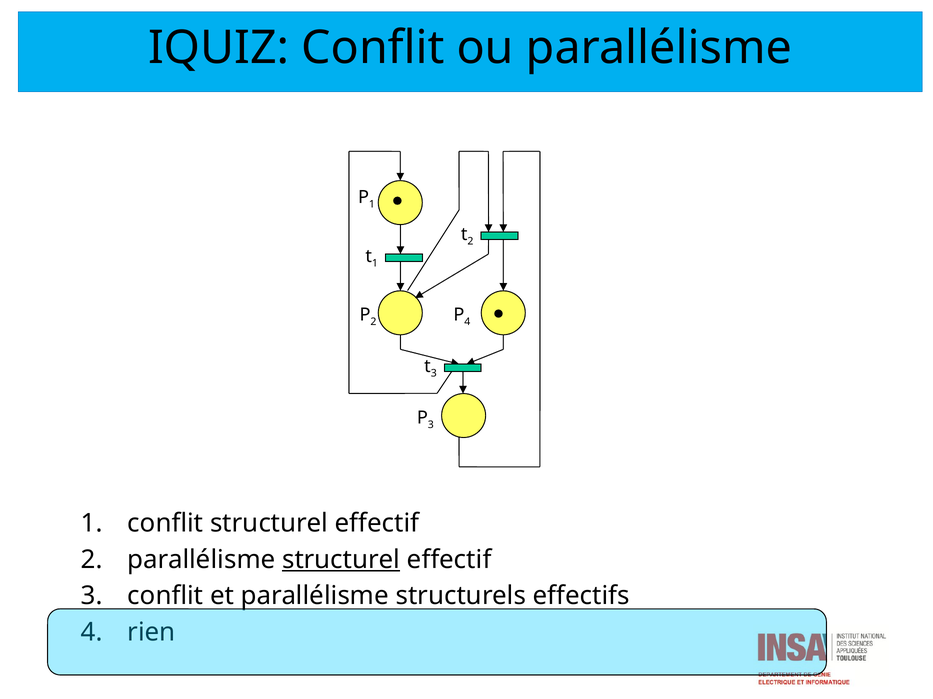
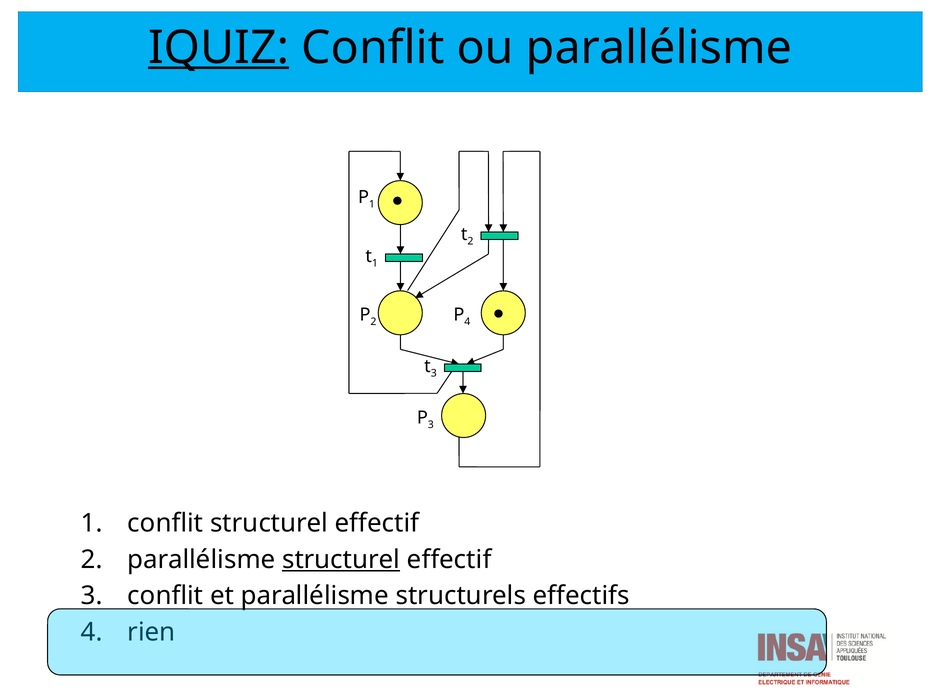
IQUIZ underline: none -> present
